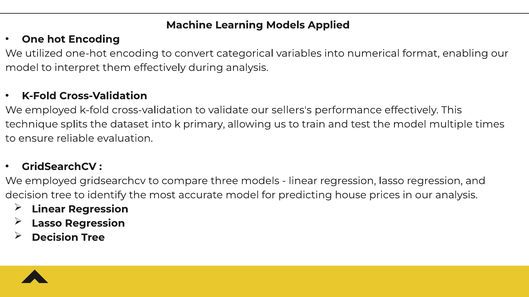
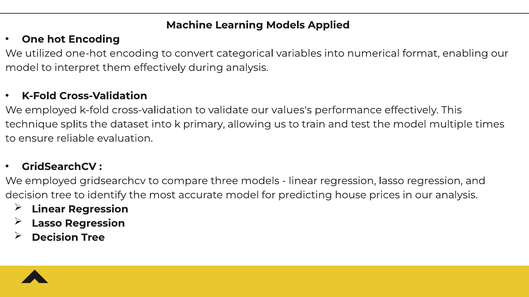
sellers's: sellers's -> values's
